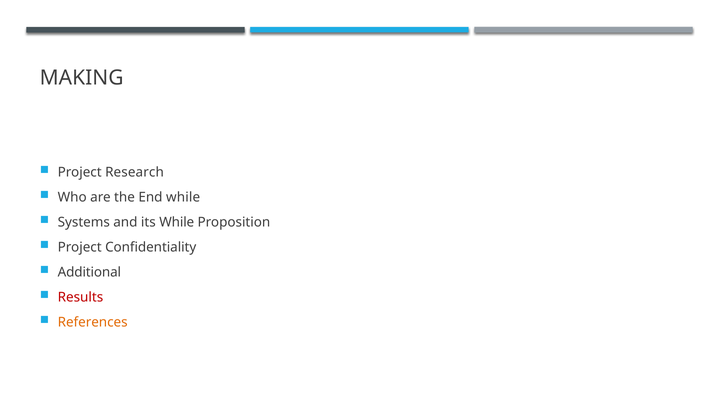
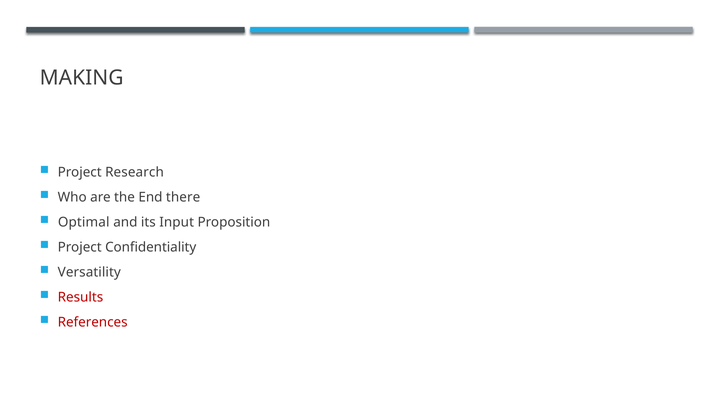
End while: while -> there
Systems: Systems -> Optimal
its While: While -> Input
Additional: Additional -> Versatility
References colour: orange -> red
